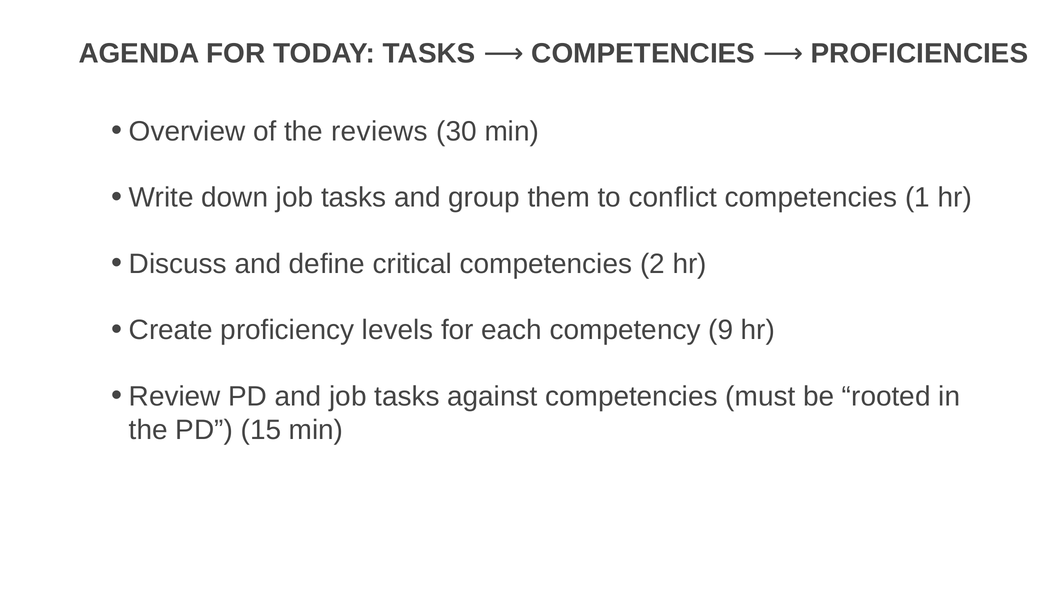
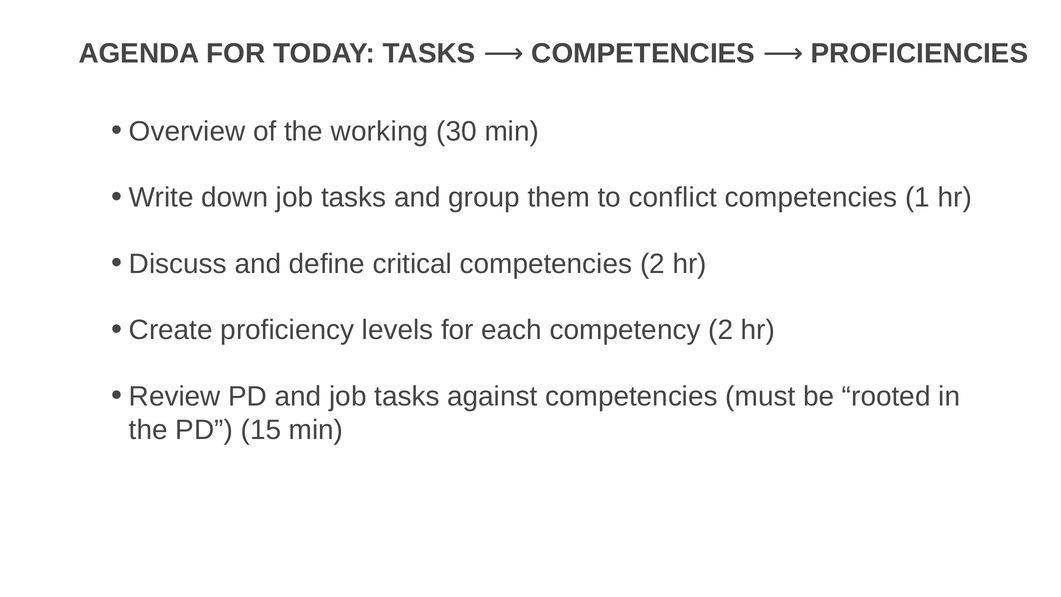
reviews: reviews -> working
competency 9: 9 -> 2
